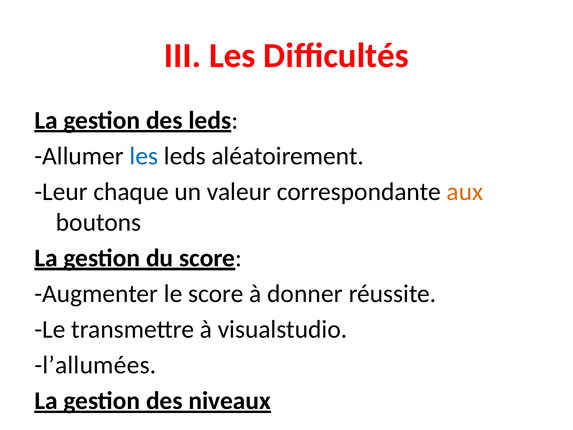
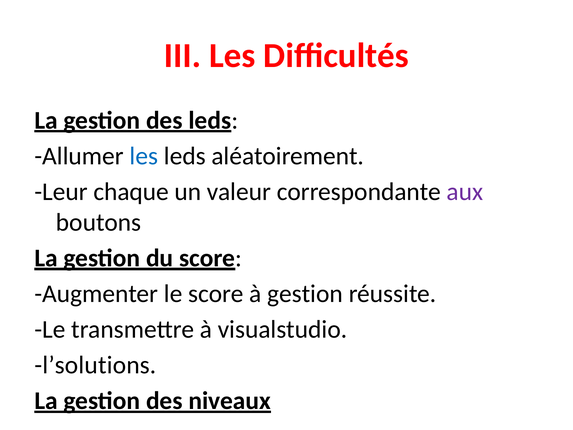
aux colour: orange -> purple
à donner: donner -> gestion
l’allumées: l’allumées -> l’solutions
